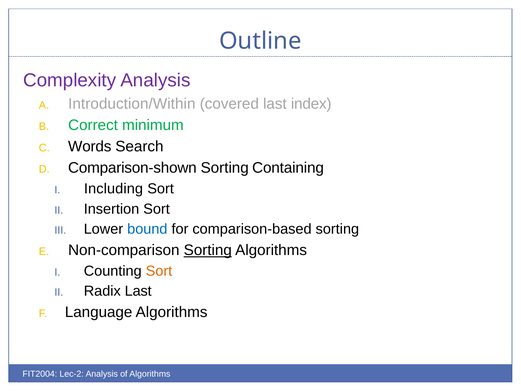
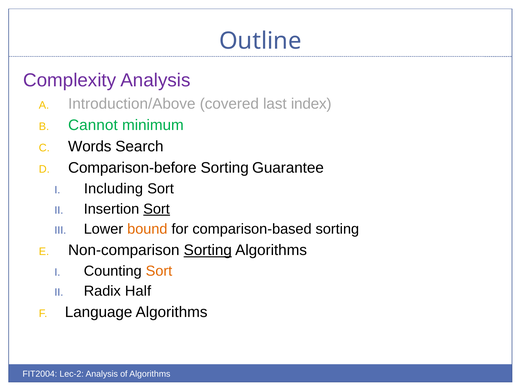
Introduction/Within: Introduction/Within -> Introduction/Above
Correct: Correct -> Cannot
Comparison-shown: Comparison-shown -> Comparison-before
Containing: Containing -> Guarantee
Sort at (157, 209) underline: none -> present
bound colour: blue -> orange
Radix Last: Last -> Half
